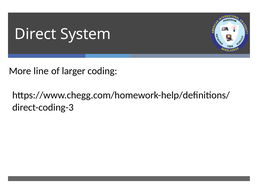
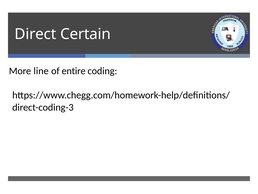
System: System -> Certain
larger: larger -> entire
